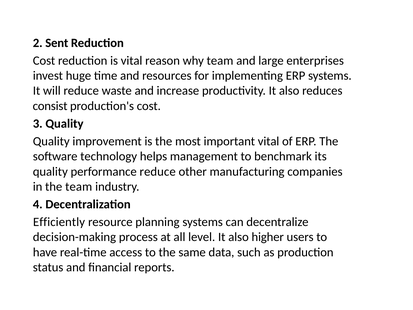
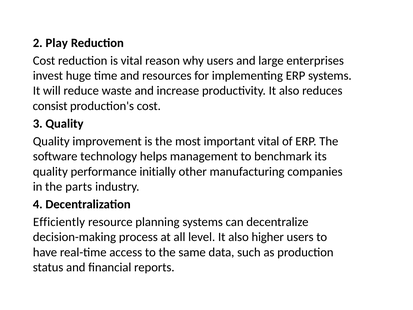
Sent: Sent -> Play
why team: team -> users
performance reduce: reduce -> initially
the team: team -> parts
